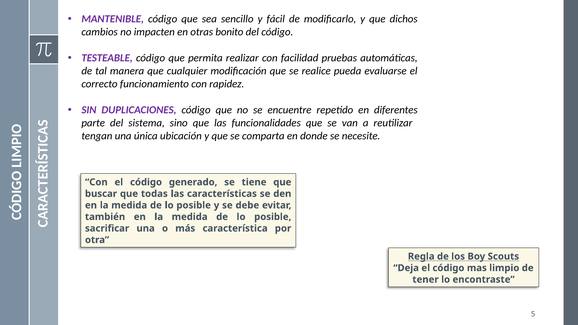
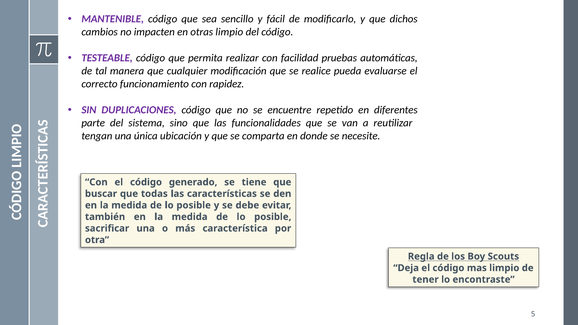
otras bonito: bonito -> limpio
